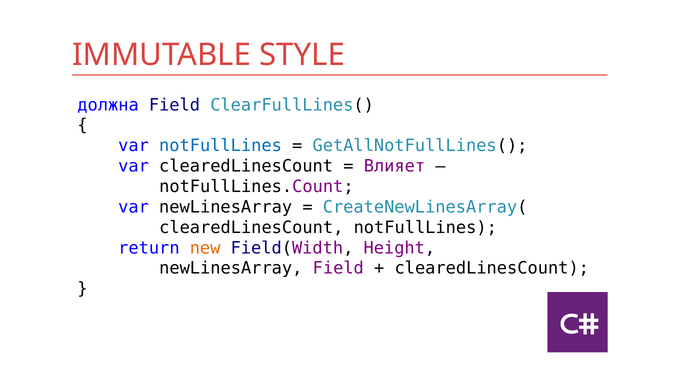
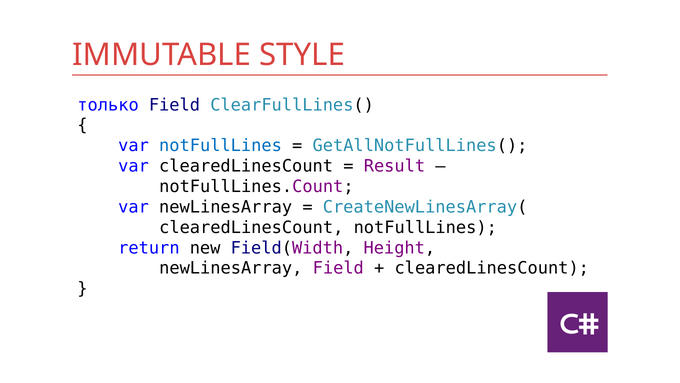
должна: должна -> только
Влияет: Влияет -> Result
new colour: orange -> black
